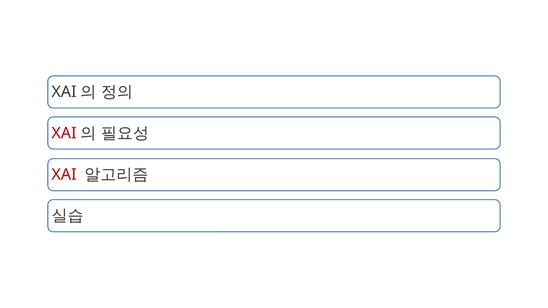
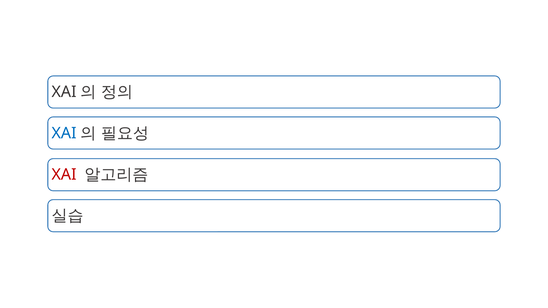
XAI at (64, 133) colour: red -> blue
